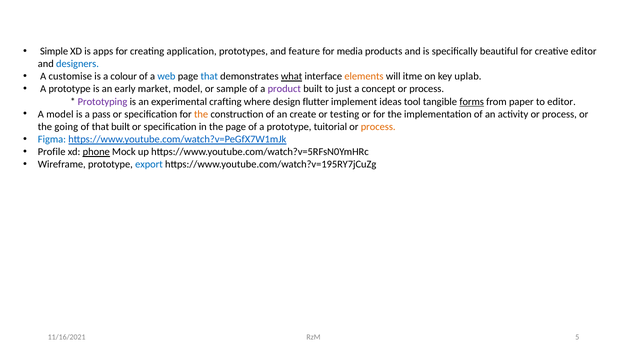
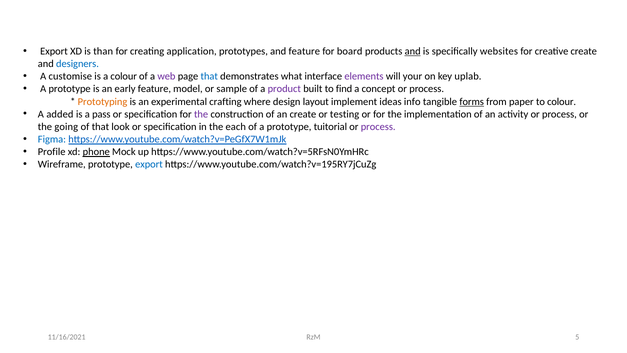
Simple at (54, 51): Simple -> Export
apps: apps -> than
media: media -> board
and at (413, 51) underline: none -> present
beautiful: beautiful -> websites
creative editor: editor -> create
web colour: blue -> purple
what underline: present -> none
elements colour: orange -> purple
itme: itme -> your
early market: market -> feature
just: just -> find
Prototyping colour: purple -> orange
flutter: flutter -> layout
tool: tool -> info
to editor: editor -> colour
A model: model -> added
the at (201, 114) colour: orange -> purple
that built: built -> look
the page: page -> each
process at (378, 127) colour: orange -> purple
